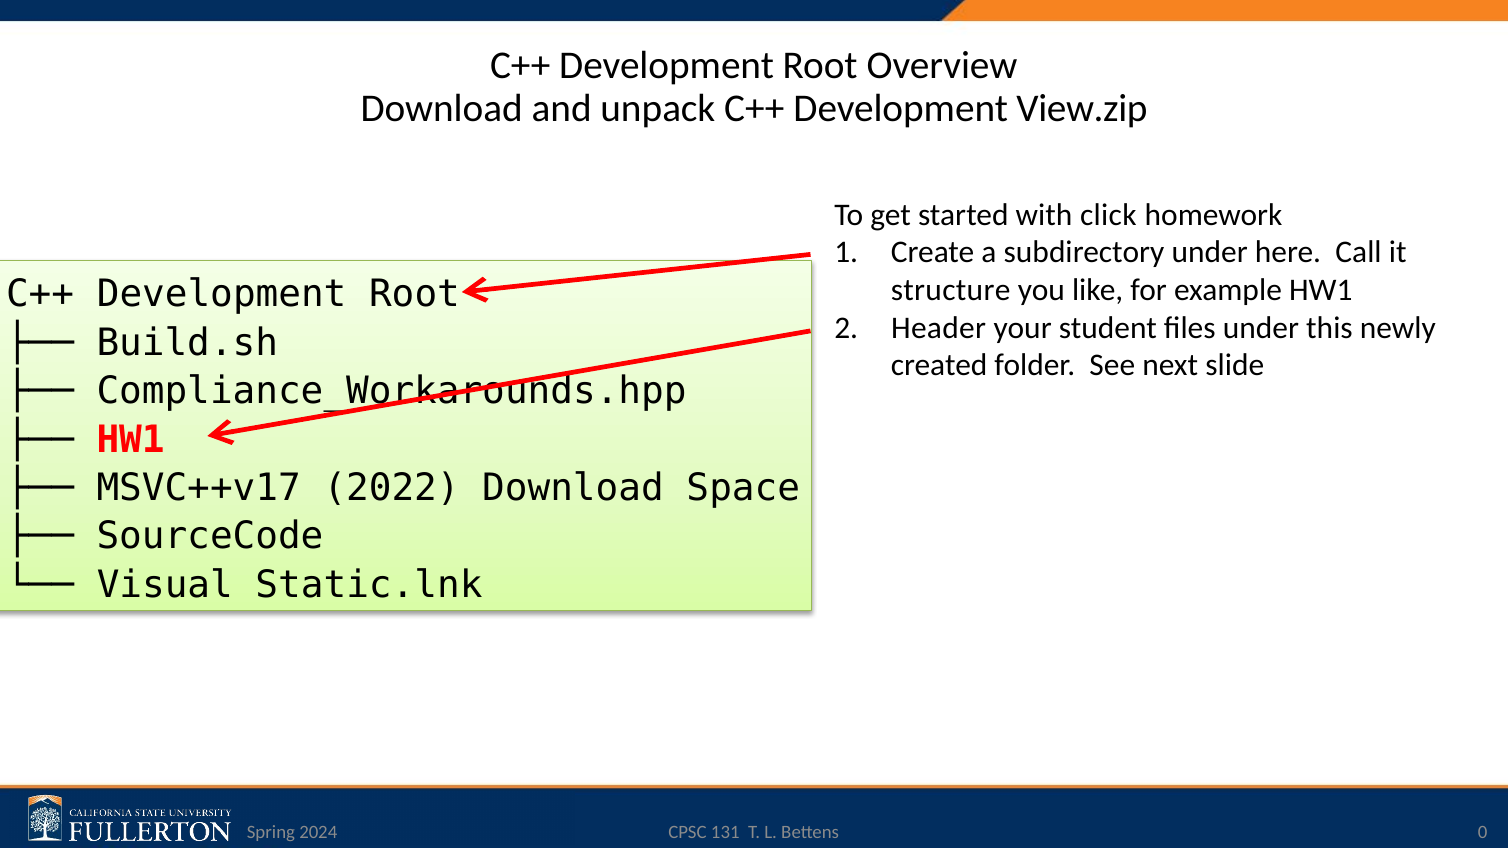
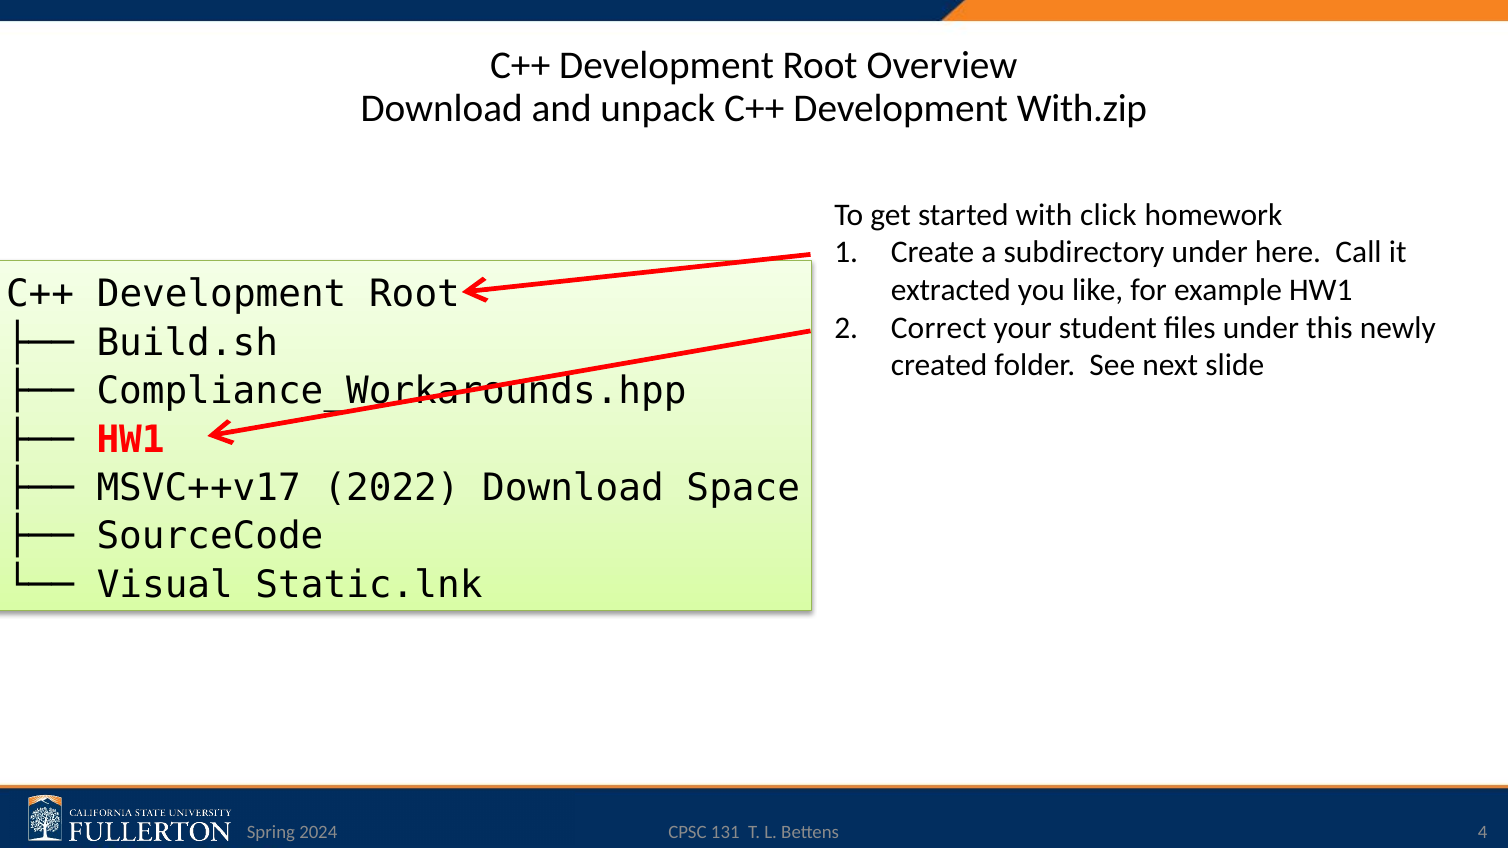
View.zip: View.zip -> With.zip
structure: structure -> extracted
Header: Header -> Correct
0: 0 -> 4
